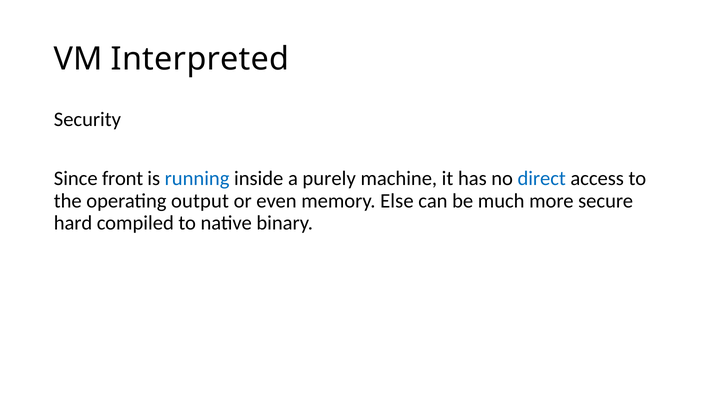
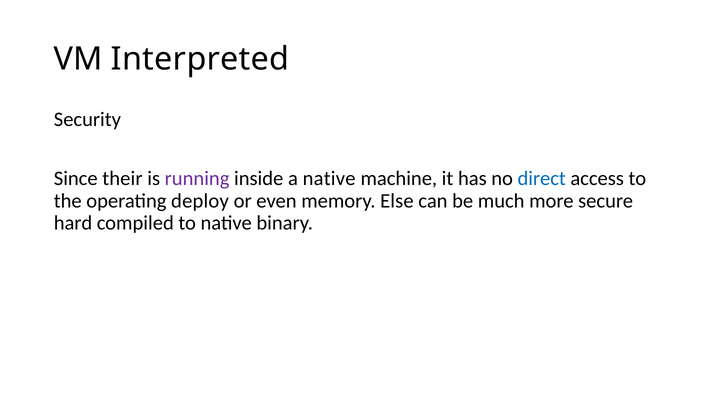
front: front -> their
running colour: blue -> purple
a purely: purely -> native
output: output -> deploy
